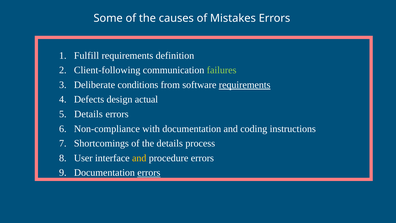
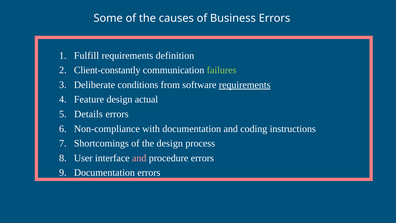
Mistakes: Mistakes -> Business
Client-following: Client-following -> Client-constantly
Defects: Defects -> Feature
the details: details -> design
and at (139, 158) colour: yellow -> pink
errors at (149, 172) underline: present -> none
